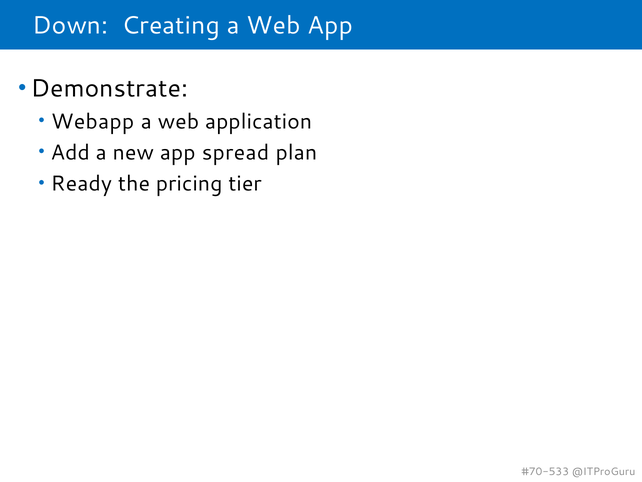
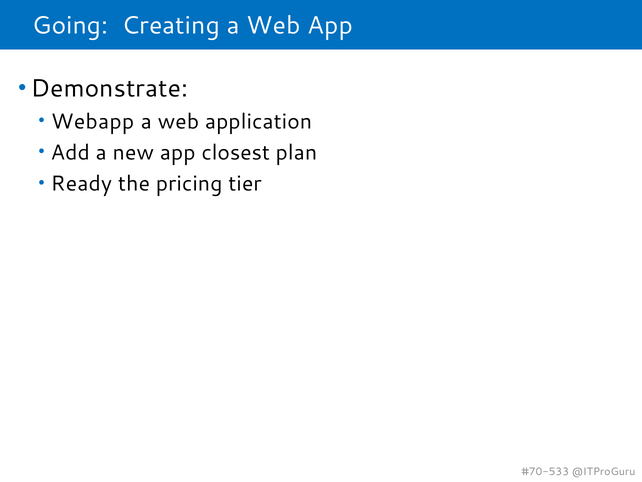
Down: Down -> Going
spread: spread -> closest
